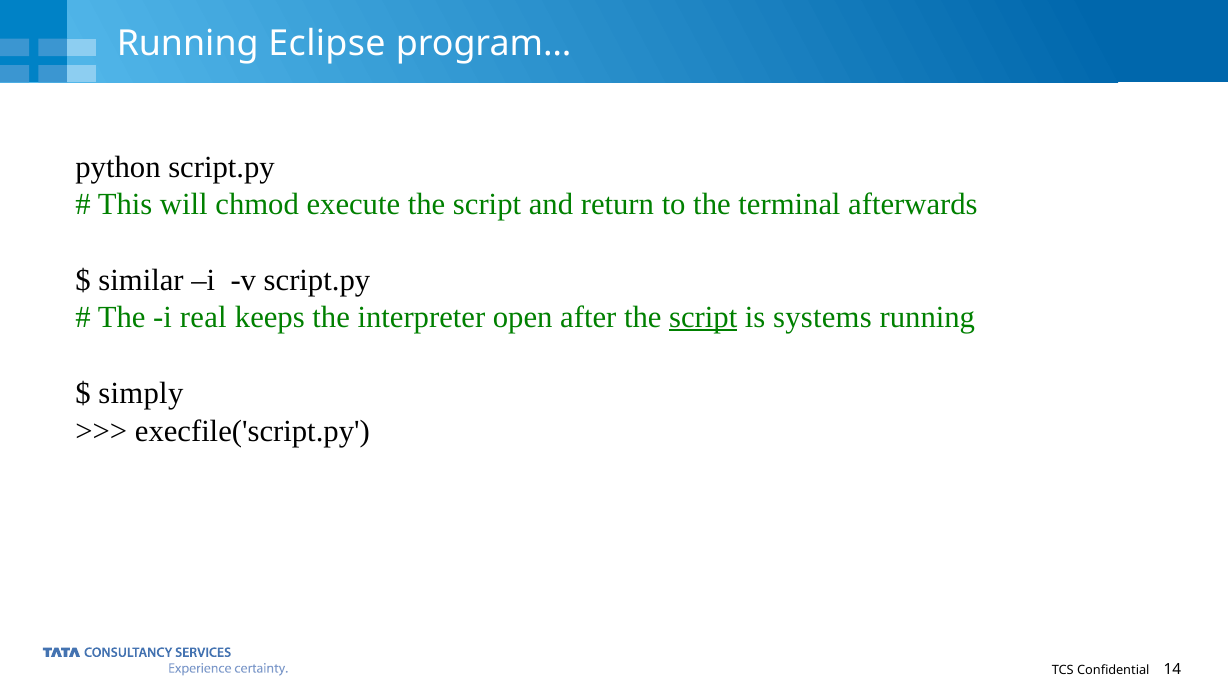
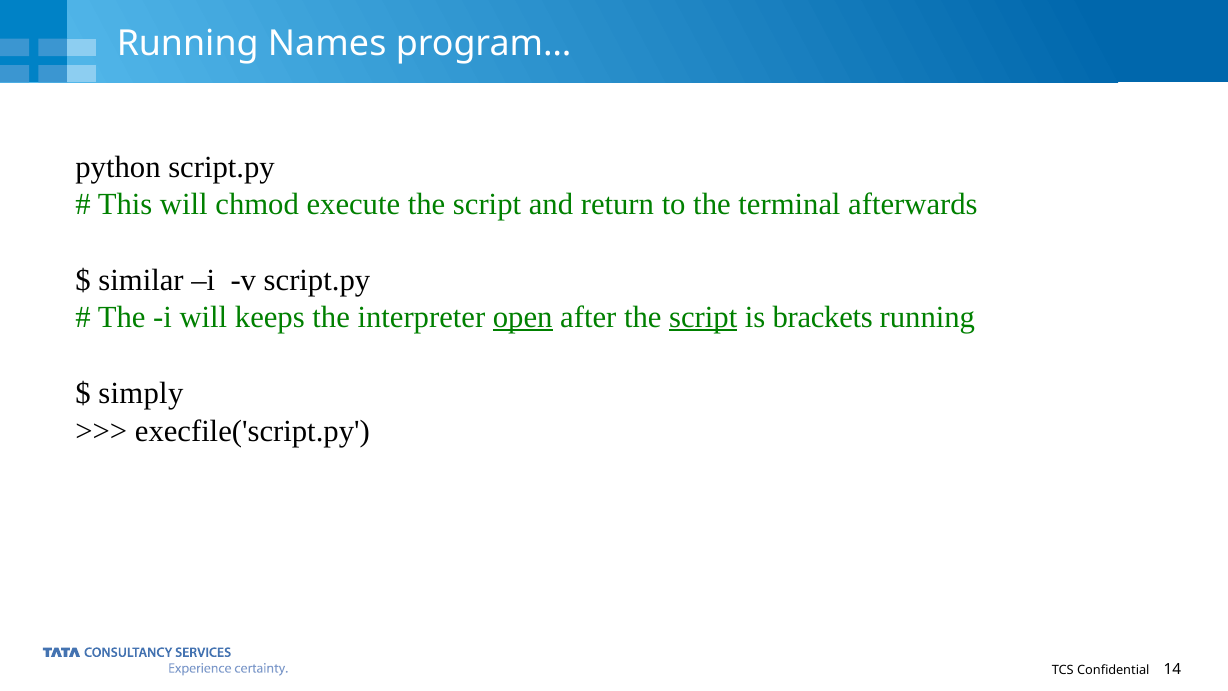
Eclipse: Eclipse -> Names
i real: real -> will
open underline: none -> present
systems: systems -> brackets
